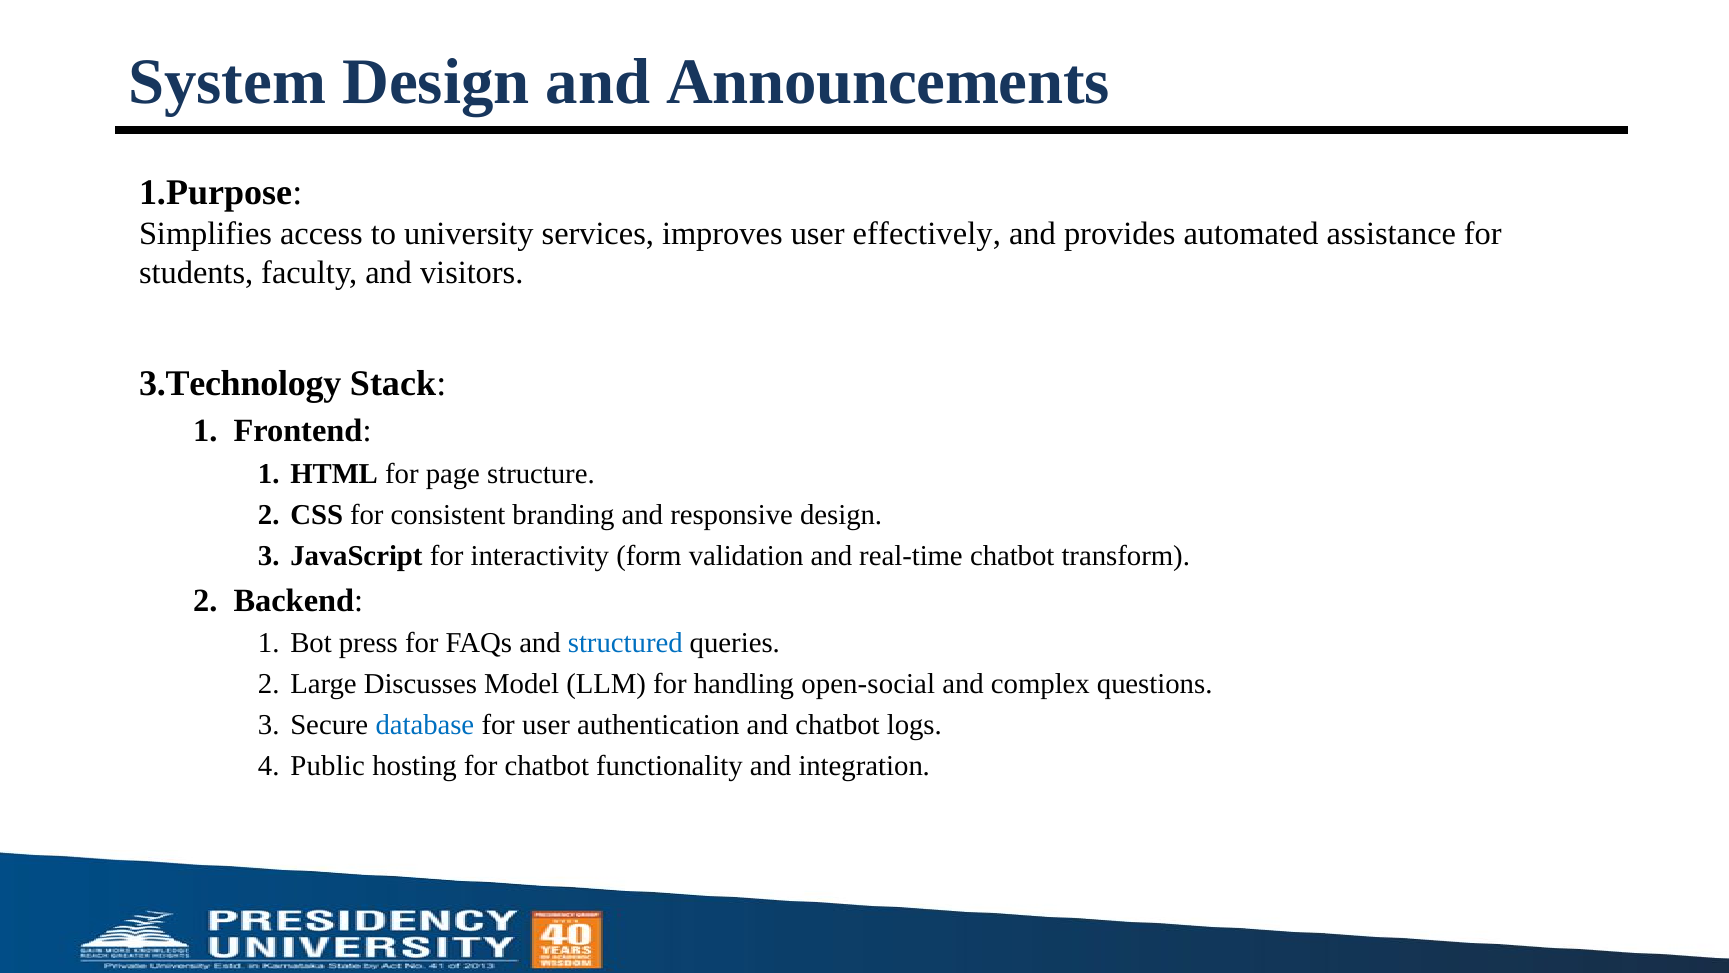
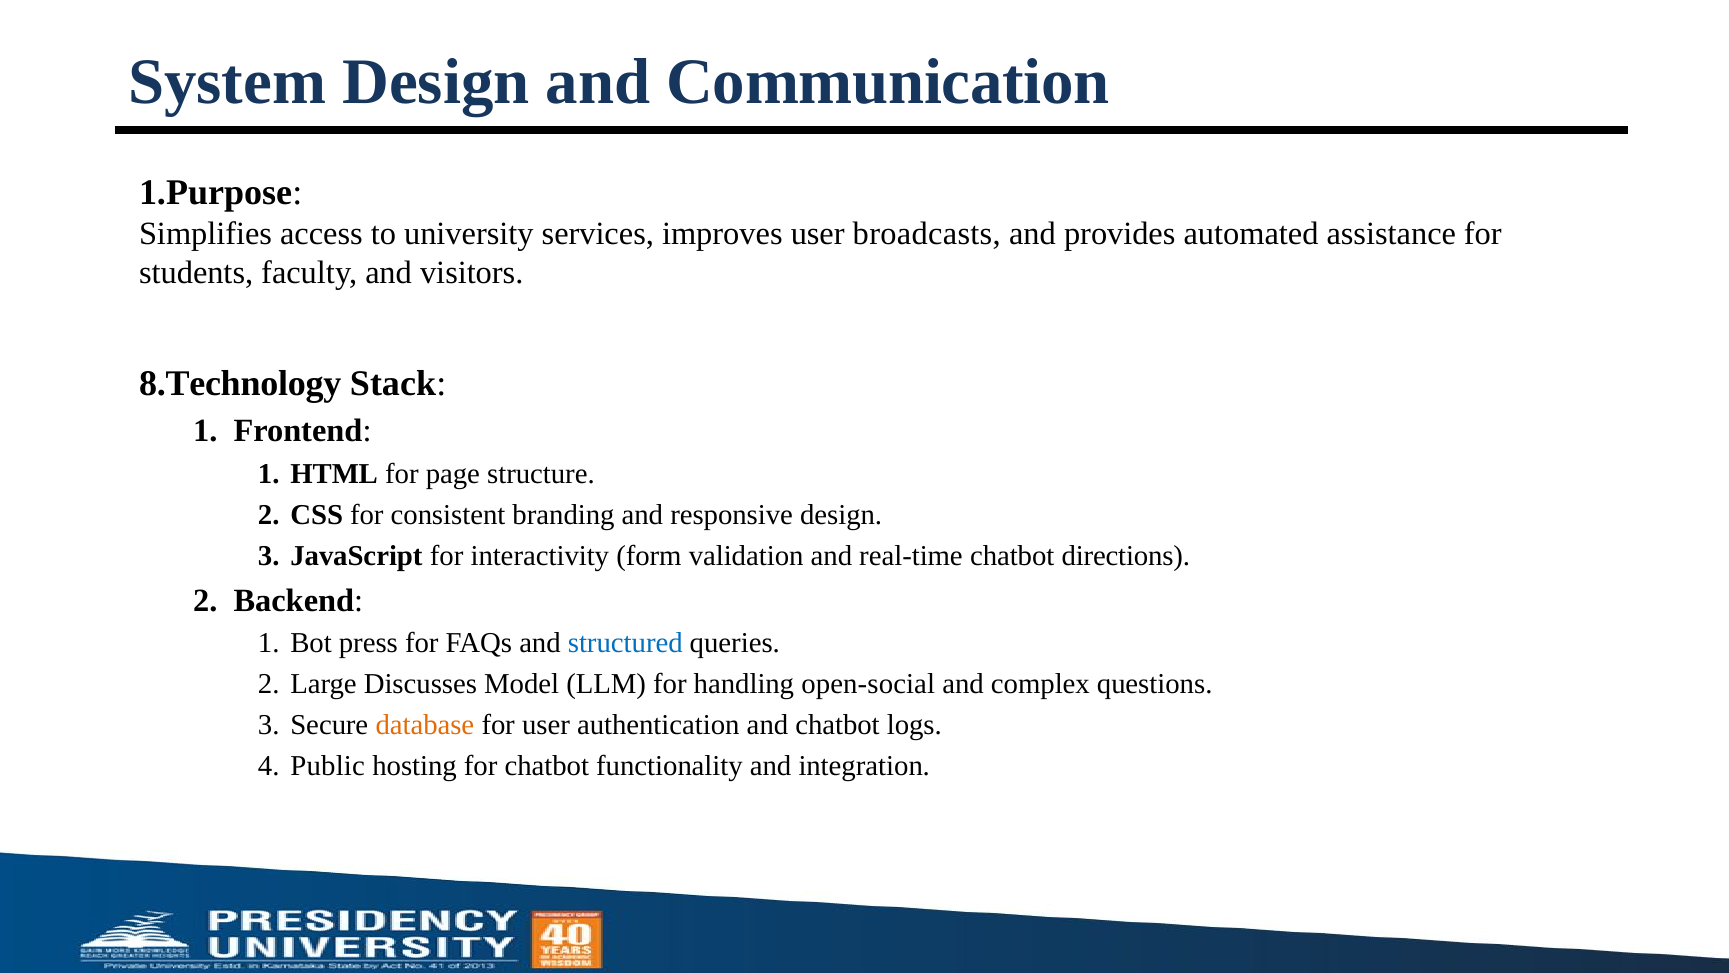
Announcements: Announcements -> Communication
effectively: effectively -> broadcasts
3.Technology: 3.Technology -> 8.Technology
transform: transform -> directions
database colour: blue -> orange
